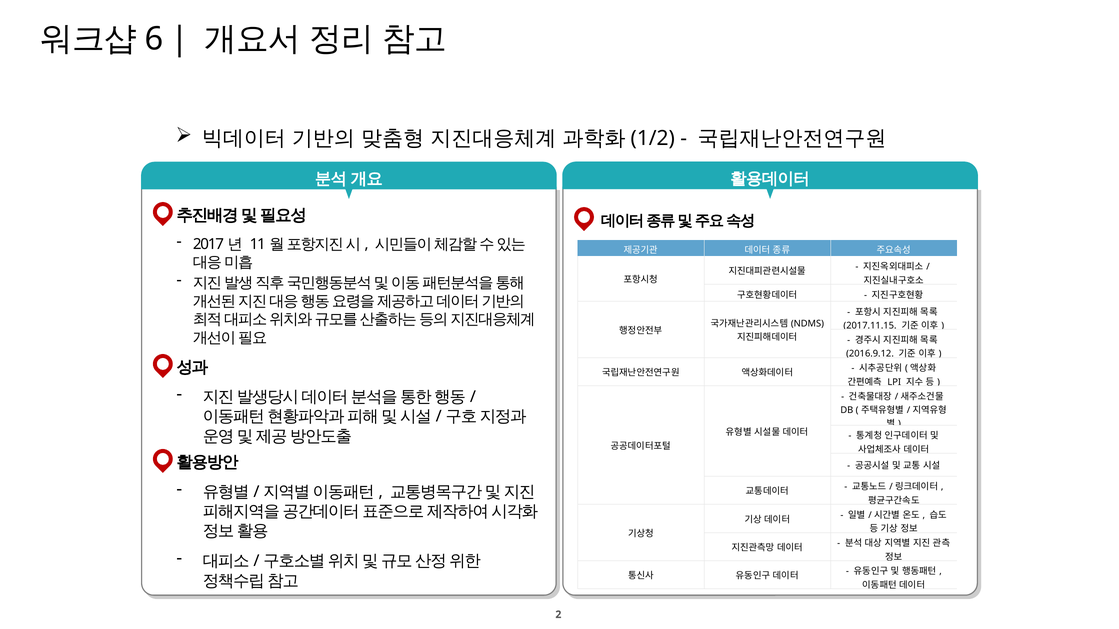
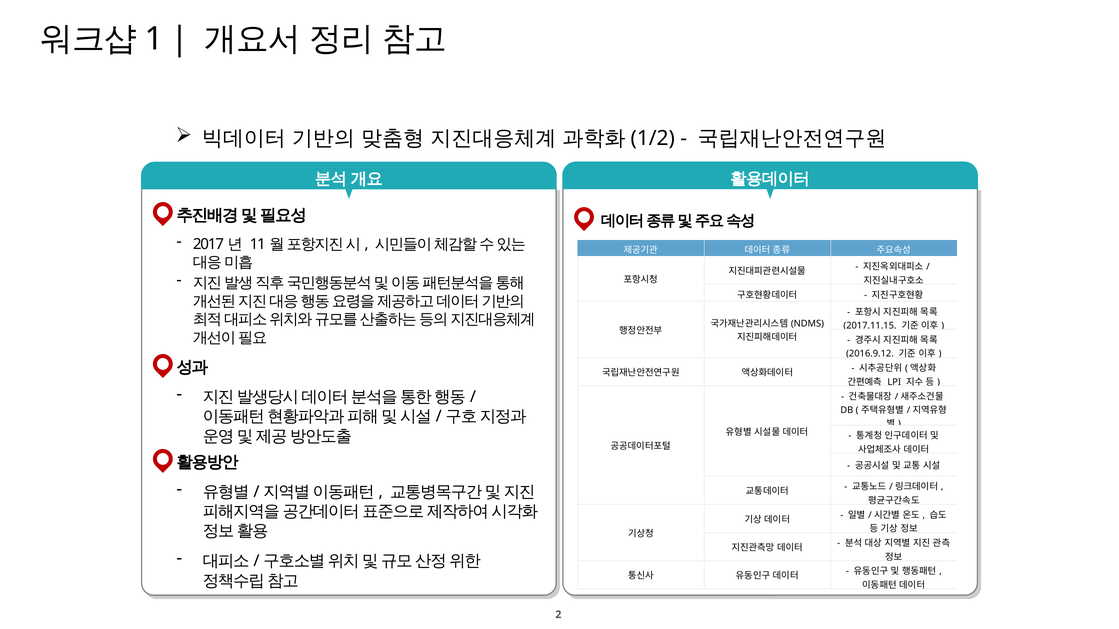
6: 6 -> 1
